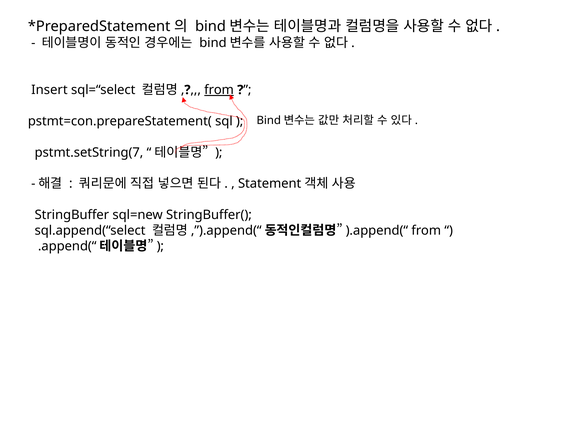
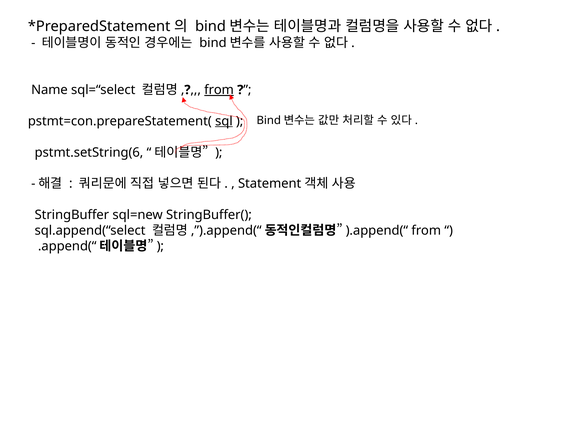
Insert: Insert -> Name
sql underline: none -> present
pstmt.setString(7: pstmt.setString(7 -> pstmt.setString(6
